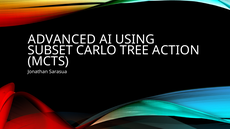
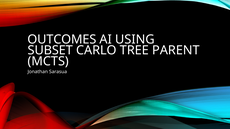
ADVANCED: ADVANCED -> OUTCOMES
ACTION: ACTION -> PARENT
